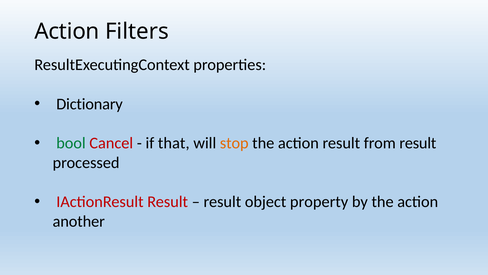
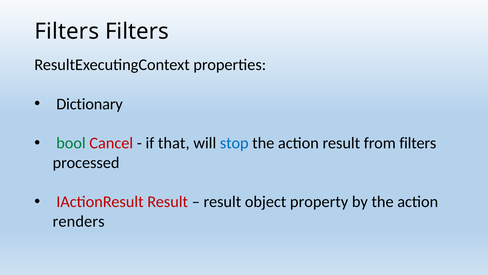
Action at (67, 32): Action -> Filters
stop colour: orange -> blue
from result: result -> filters
another: another -> renders
